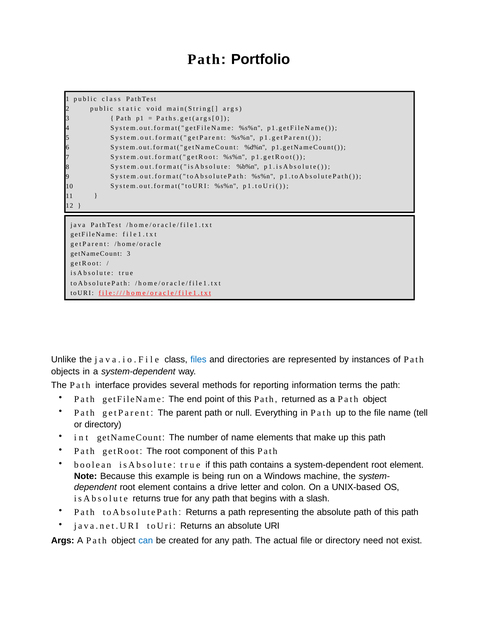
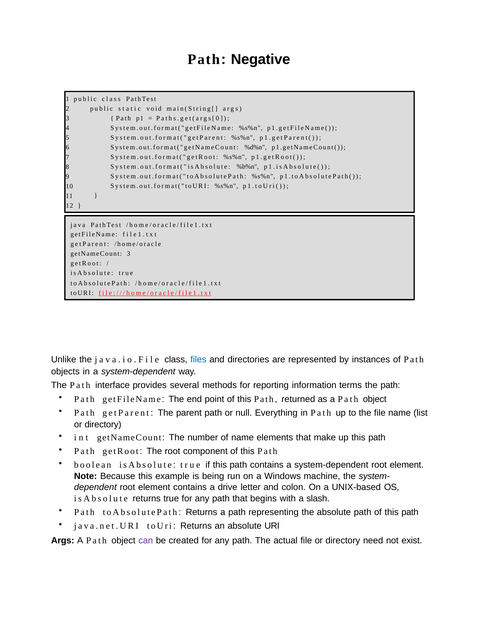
Portfolio: Portfolio -> Negative
tell: tell -> list
can colour: blue -> purple
